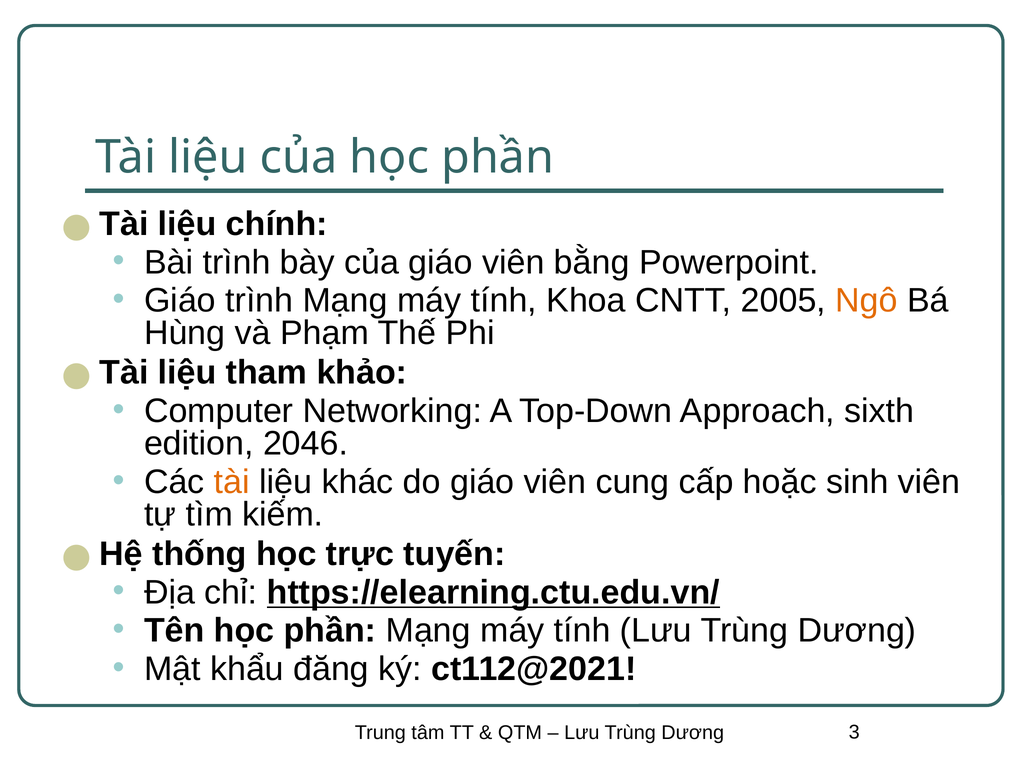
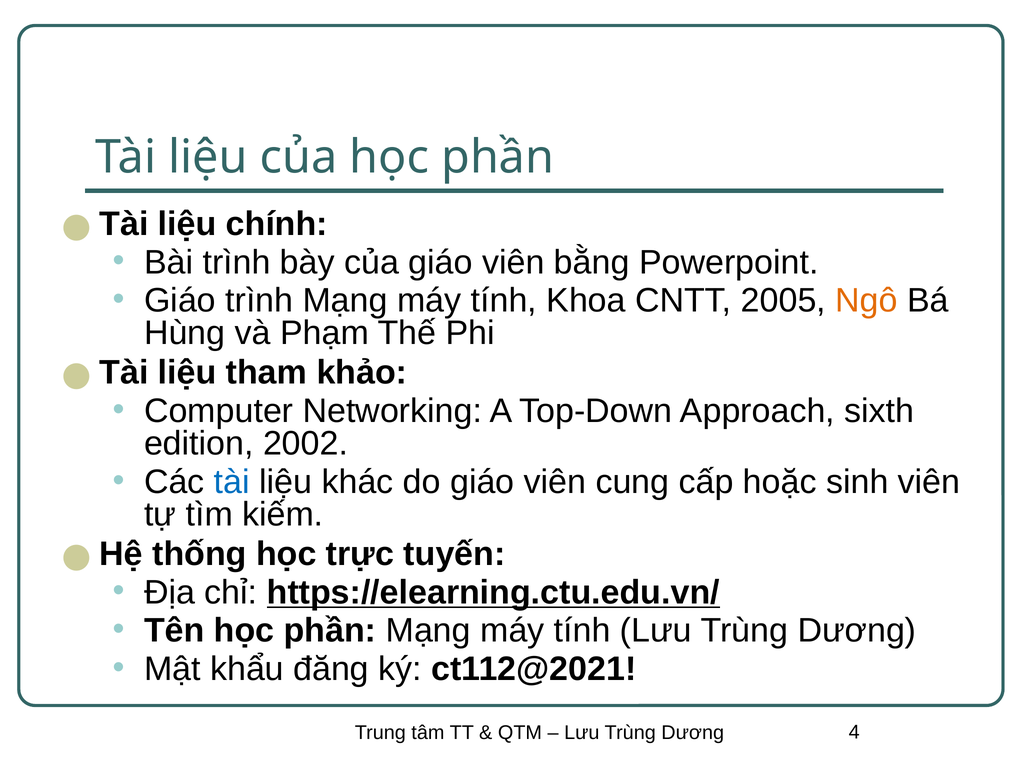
2046: 2046 -> 2002
tài at (232, 482) colour: orange -> blue
3: 3 -> 4
